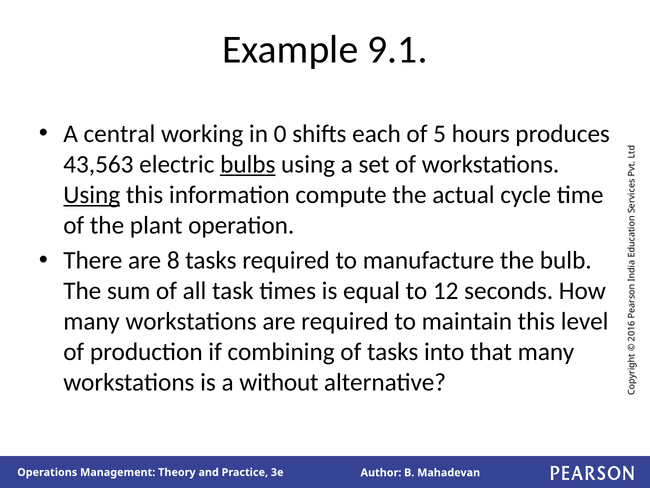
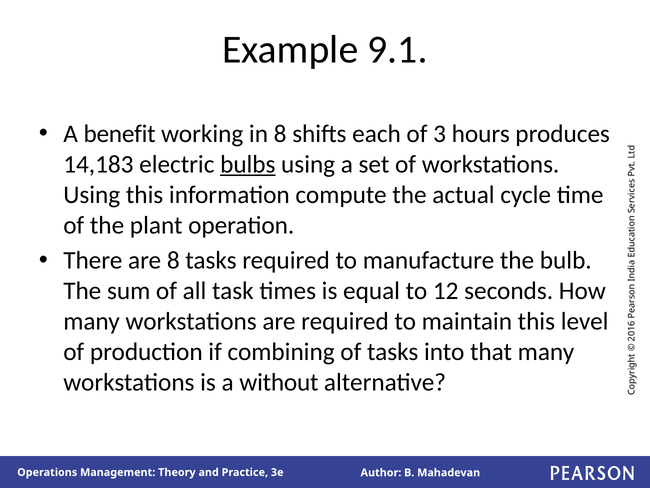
central: central -> benefit
in 0: 0 -> 8
5: 5 -> 3
43,563: 43,563 -> 14,183
Using at (92, 195) underline: present -> none
